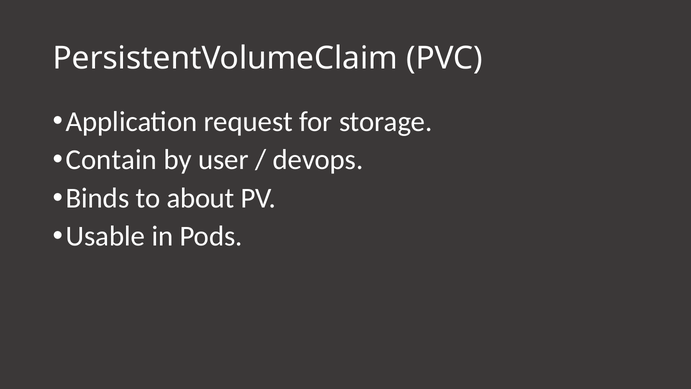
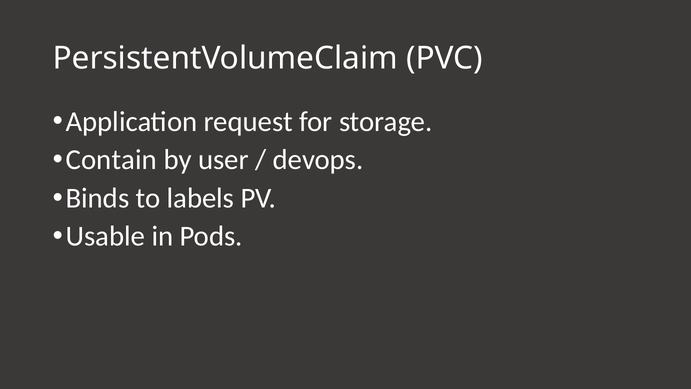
about: about -> labels
